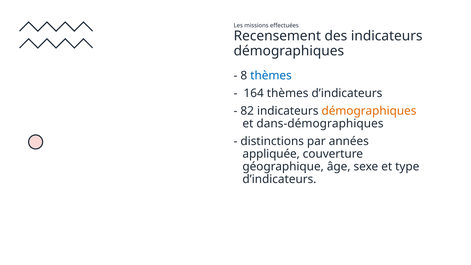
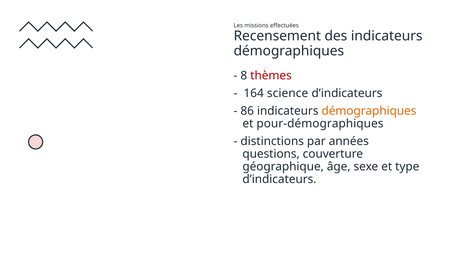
thèmes at (271, 76) colour: blue -> red
164 thèmes: thèmes -> science
82: 82 -> 86
dans-démographiques: dans-démographiques -> pour-démographiques
appliquée: appliquée -> questions
